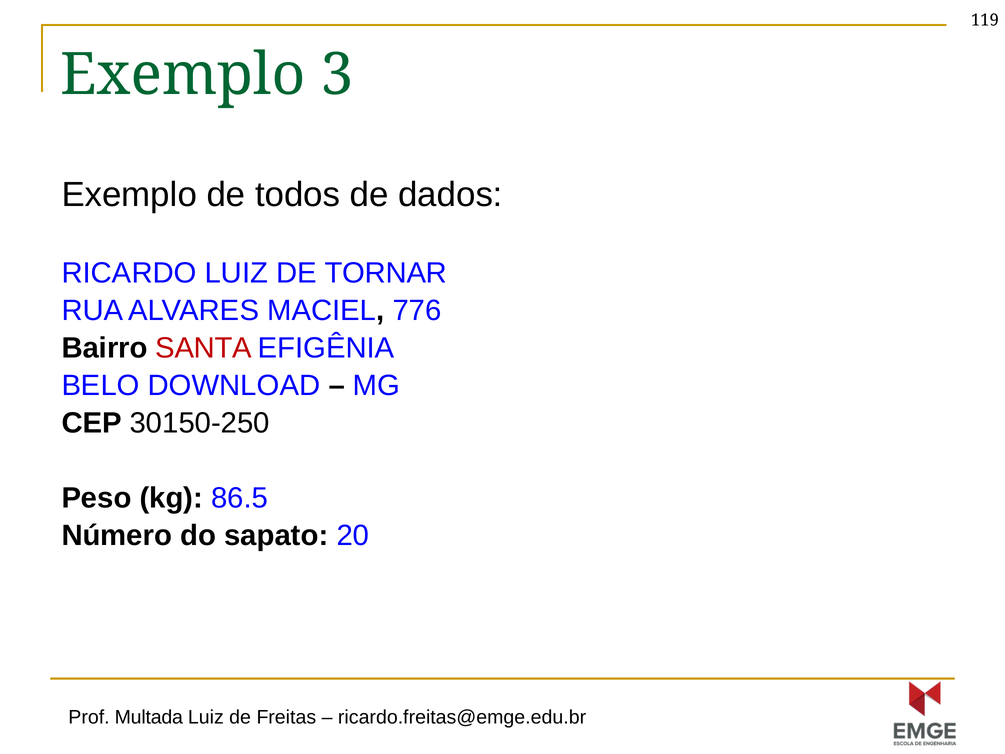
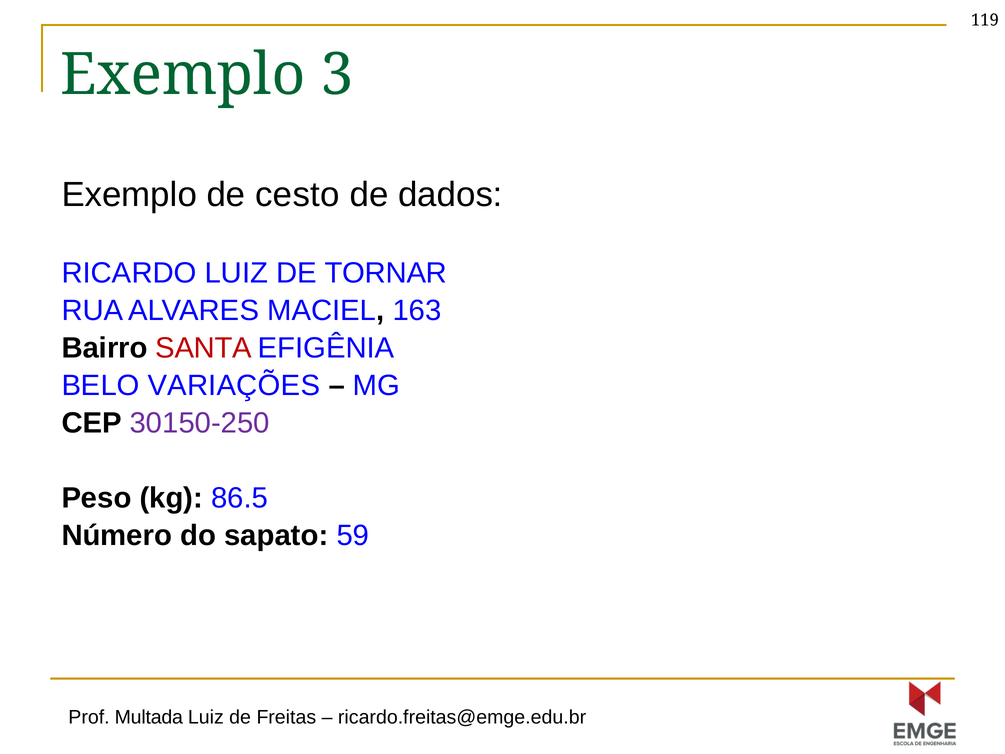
todos: todos -> cesto
776: 776 -> 163
DOWNLOAD: DOWNLOAD -> VARIAÇÕES
30150-250 colour: black -> purple
20: 20 -> 59
